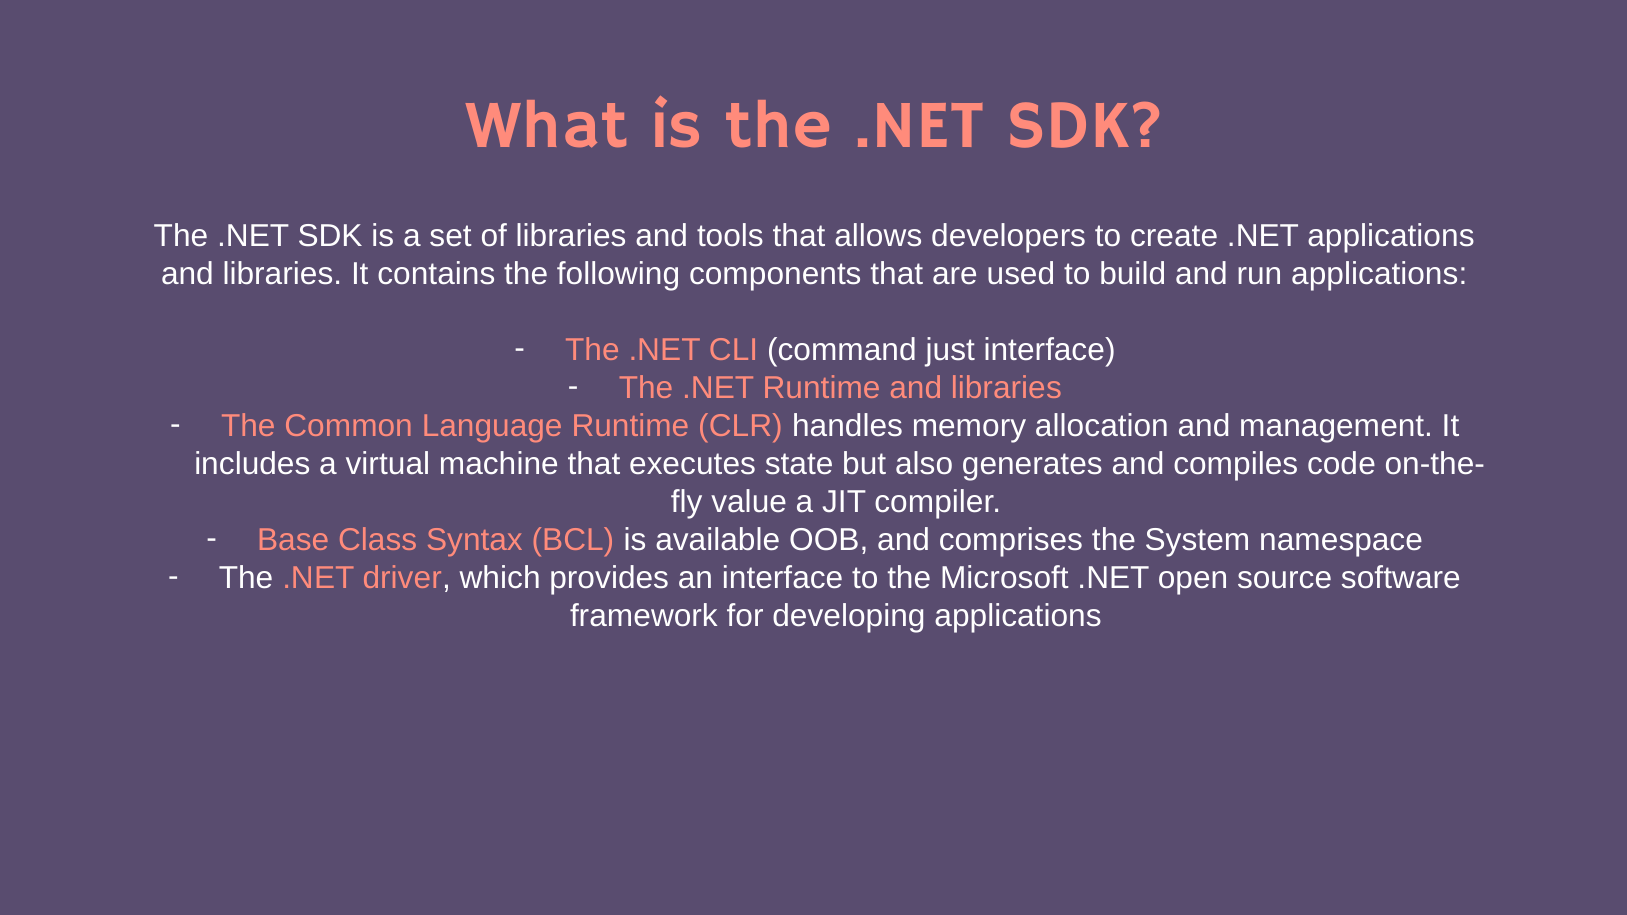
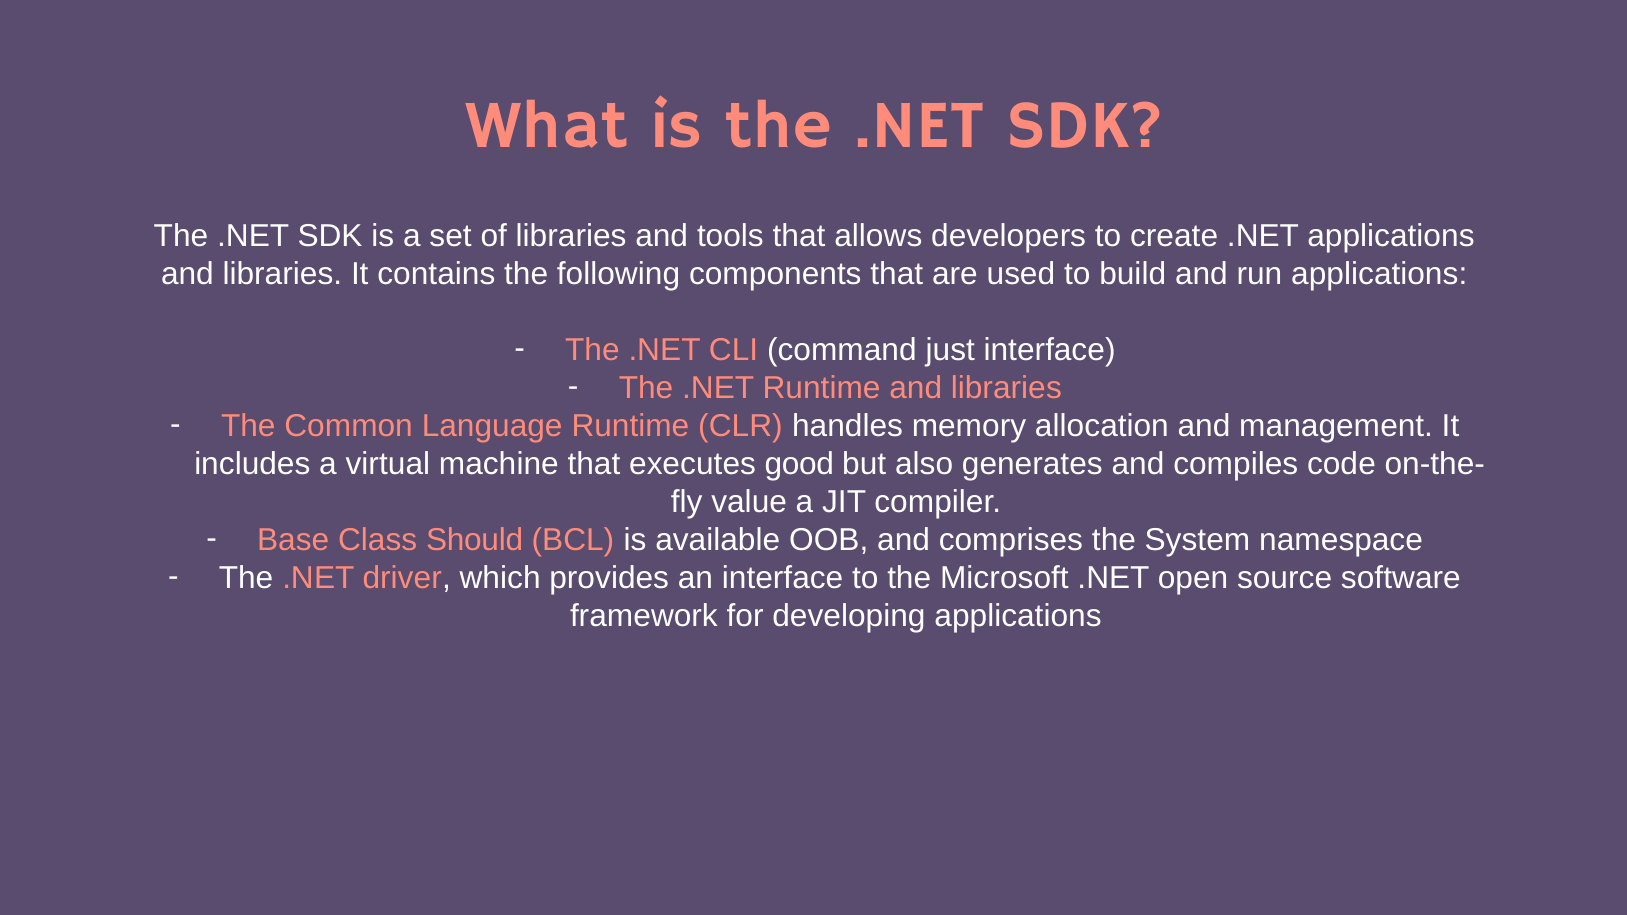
state: state -> good
Syntax: Syntax -> Should
